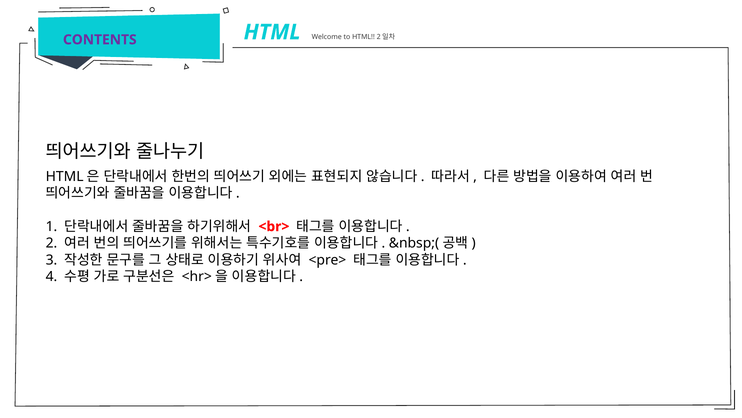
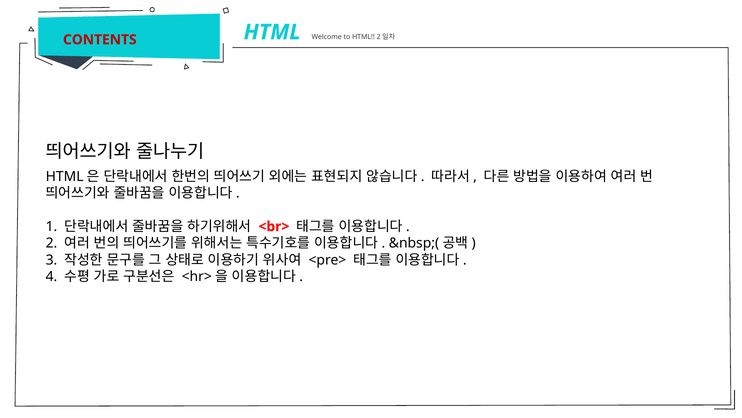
CONTENTS colour: purple -> red
